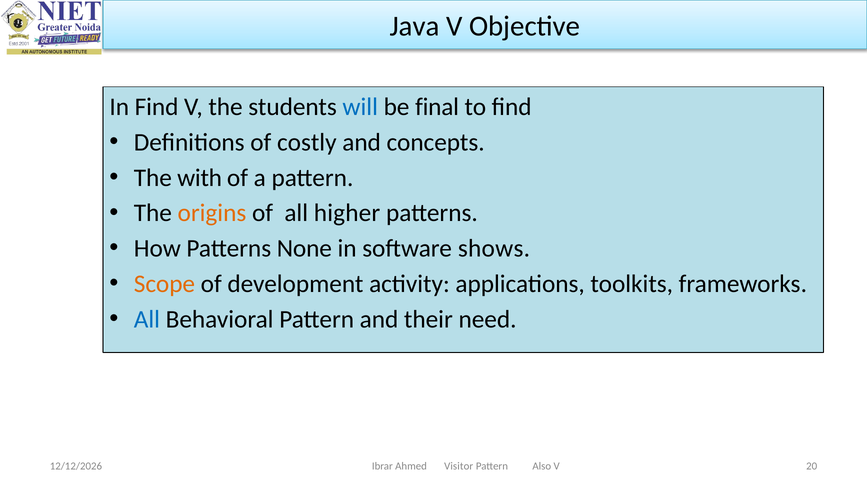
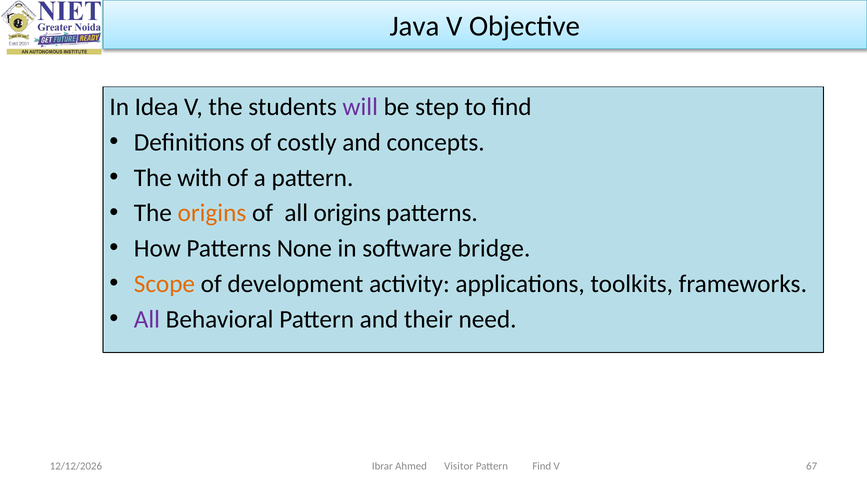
In Find: Find -> Idea
will colour: blue -> purple
final: final -> step
all higher: higher -> origins
shows: shows -> bridge
All at (147, 319) colour: blue -> purple
20: 20 -> 67
Pattern Also: Also -> Find
